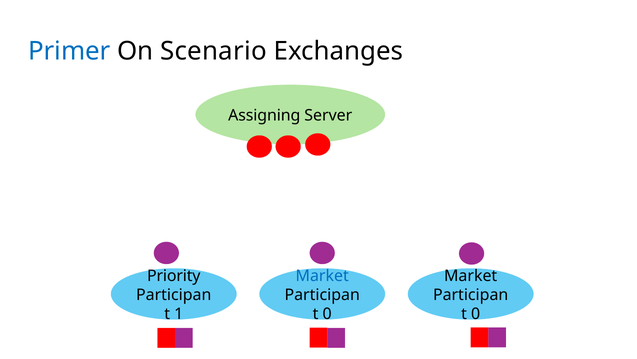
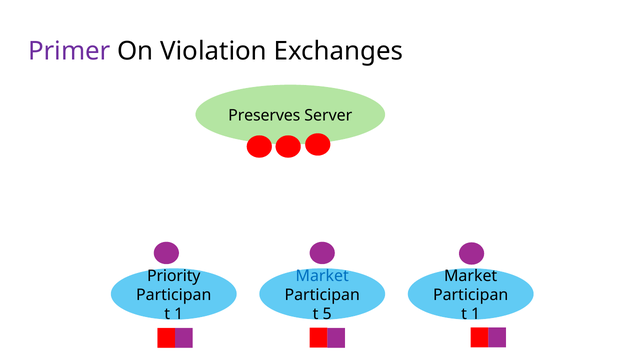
Primer colour: blue -> purple
Scenario: Scenario -> Violation
Assigning: Assigning -> Preserves
0 at (327, 314): 0 -> 5
0 at (476, 314): 0 -> 1
